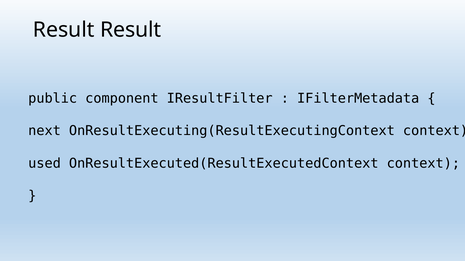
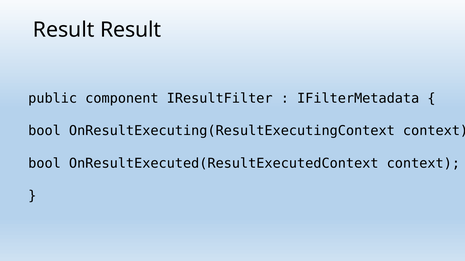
next at (45, 131): next -> bool
used at (45, 164): used -> bool
